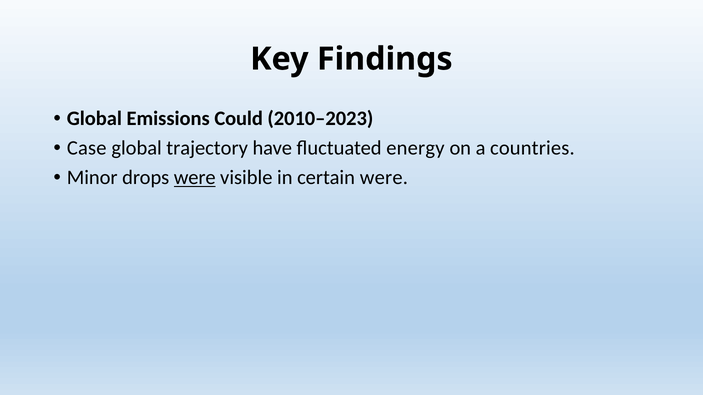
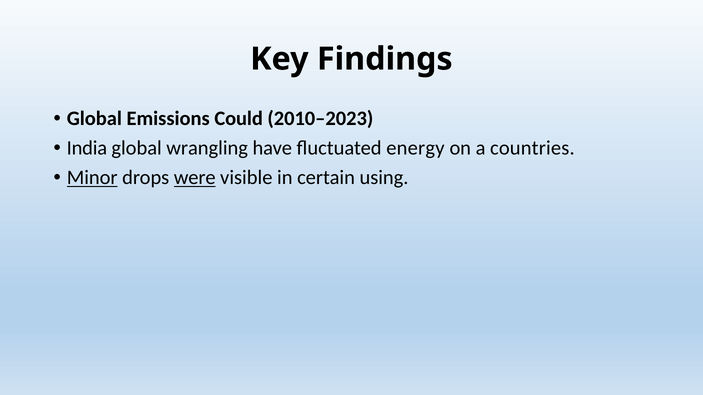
Case: Case -> India
trajectory: trajectory -> wrangling
Minor underline: none -> present
certain were: were -> using
